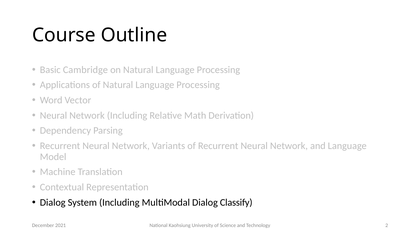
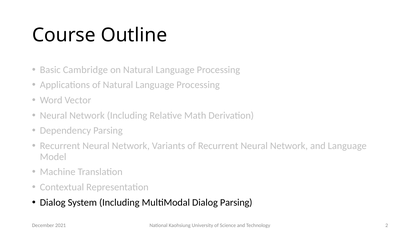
Dialog Classify: Classify -> Parsing
